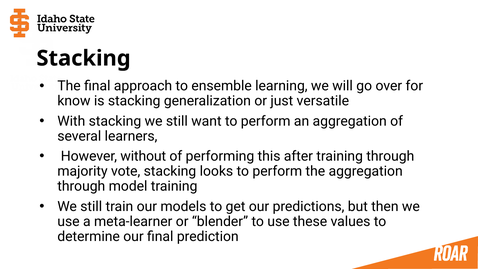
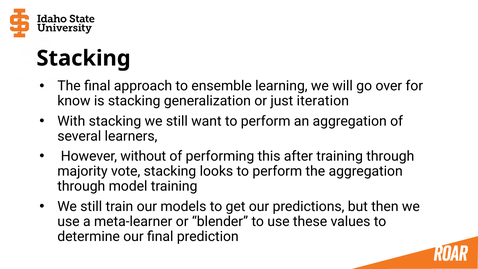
versatile: versatile -> iteration
